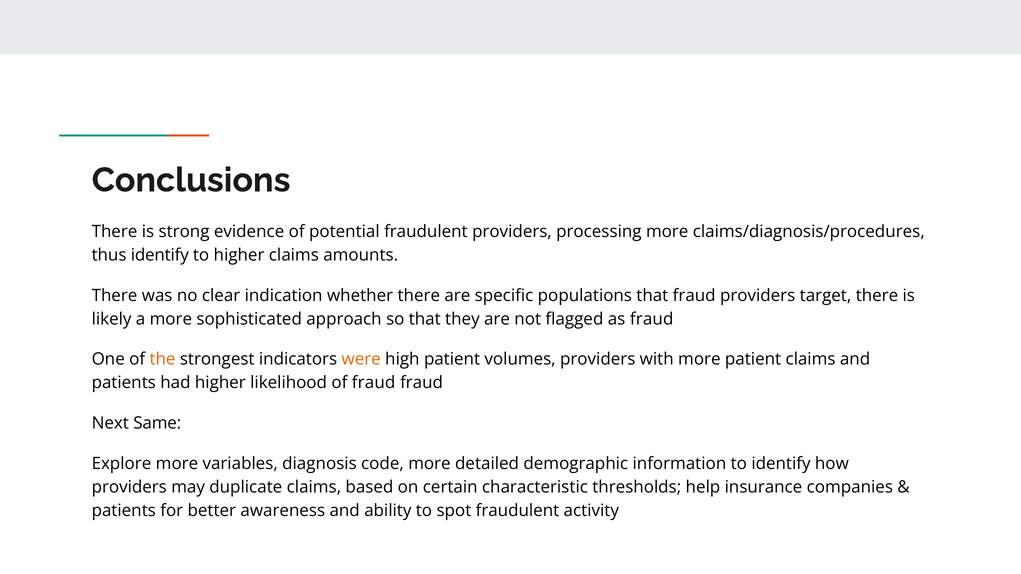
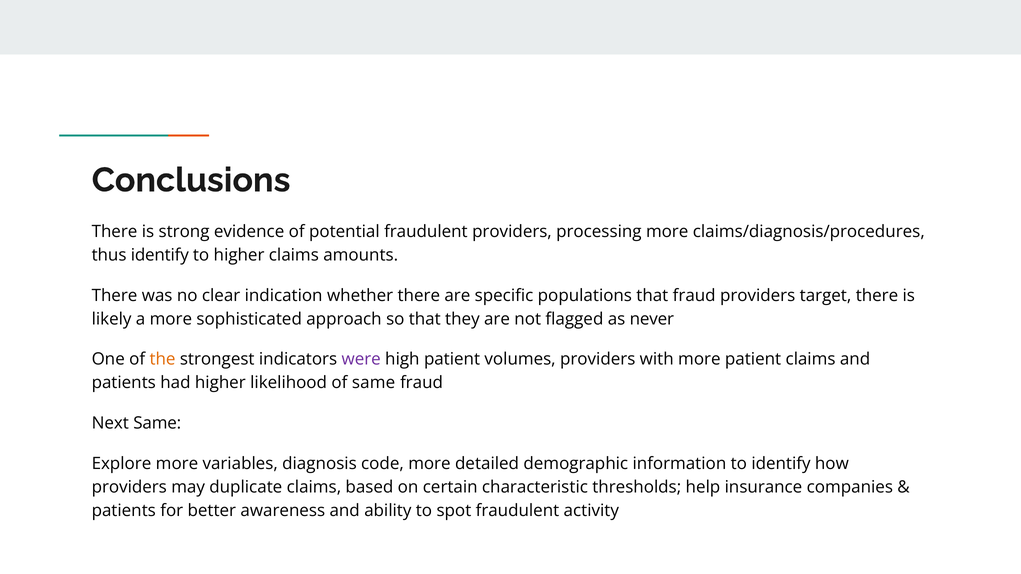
as fraud: fraud -> never
were colour: orange -> purple
of fraud: fraud -> same
